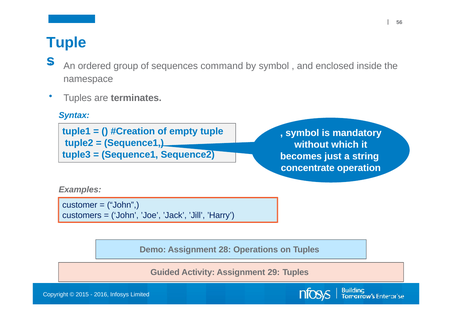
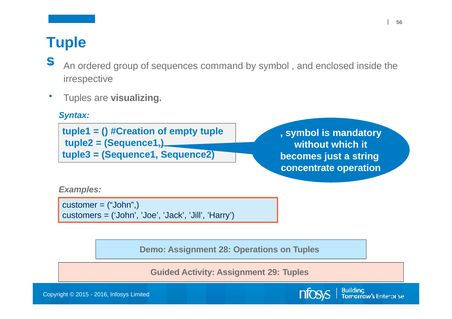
namespace: namespace -> irrespective
terminates: terminates -> visualizing
